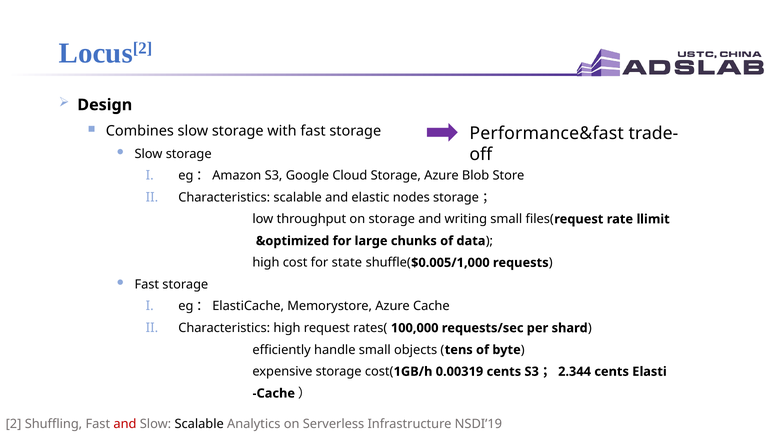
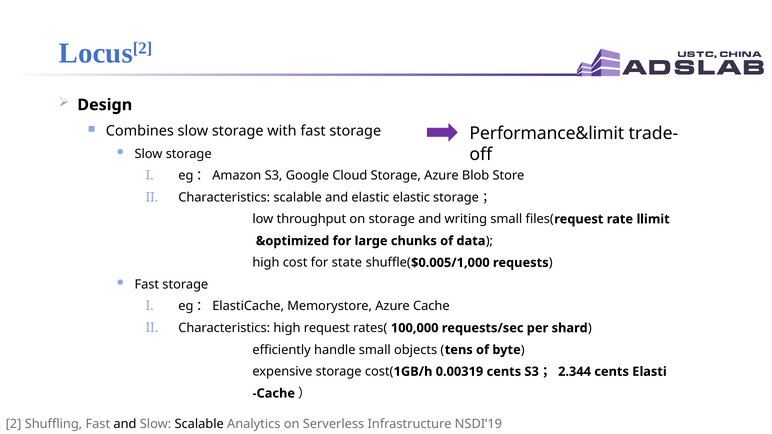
Performance&fast: Performance&fast -> Performance&limit
elastic nodes: nodes -> elastic
and at (125, 424) colour: red -> black
